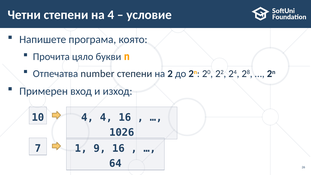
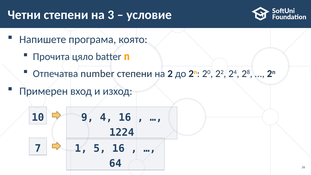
на 4: 4 -> 3
букви: букви -> batter
10 4: 4 -> 9
1026: 1026 -> 1224
9: 9 -> 5
